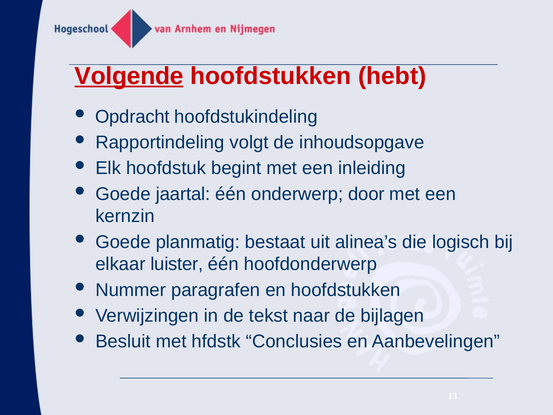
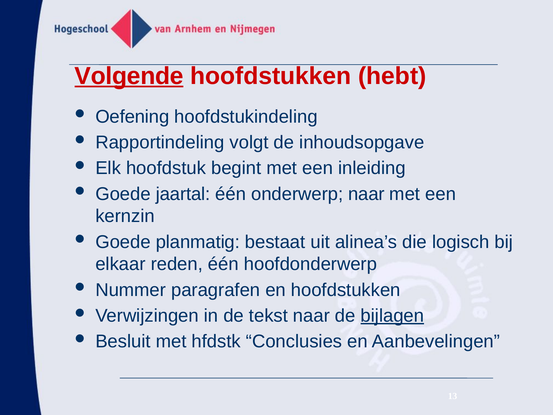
Opdracht: Opdracht -> Oefening
onderwerp door: door -> naar
luister: luister -> reden
bijlagen underline: none -> present
